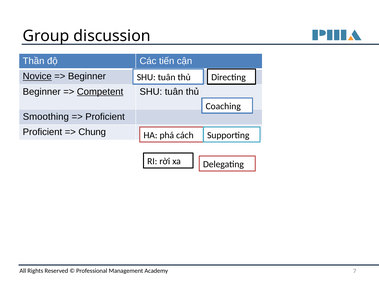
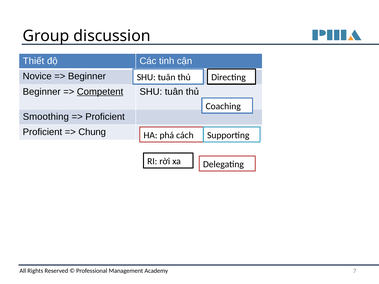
Thần: Thần -> Thiết
tiến: tiến -> tinh
Novice underline: present -> none
